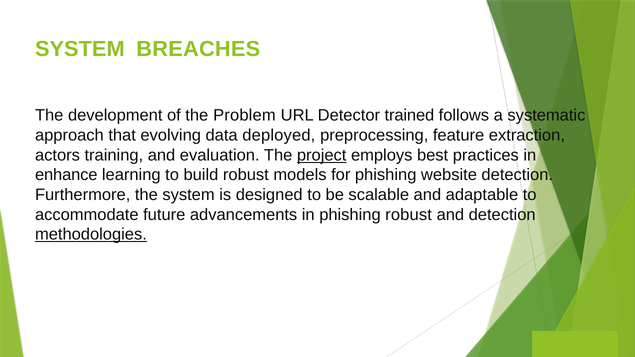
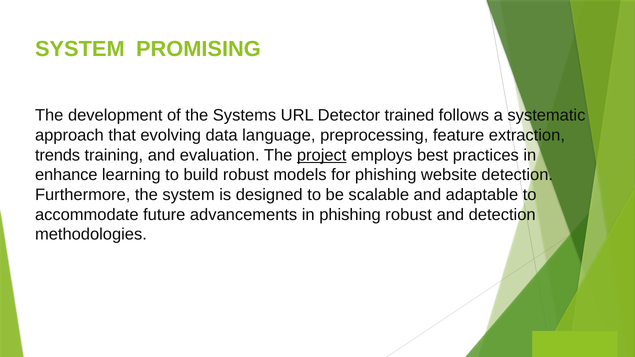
BREACHES: BREACHES -> PROMISING
Problem: Problem -> Systems
deployed: deployed -> language
actors: actors -> trends
methodologies underline: present -> none
